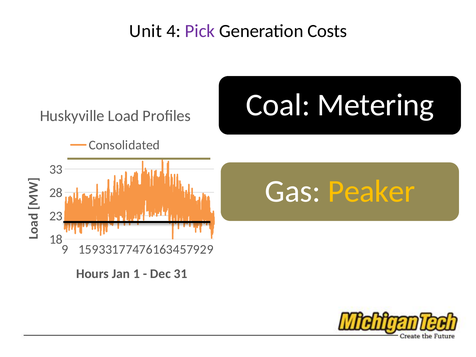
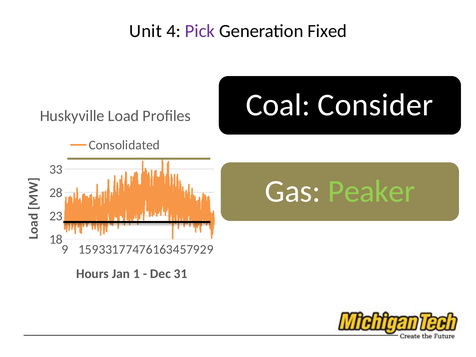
Costs: Costs -> Fixed
Metering: Metering -> Consider
Peaker colour: yellow -> light green
